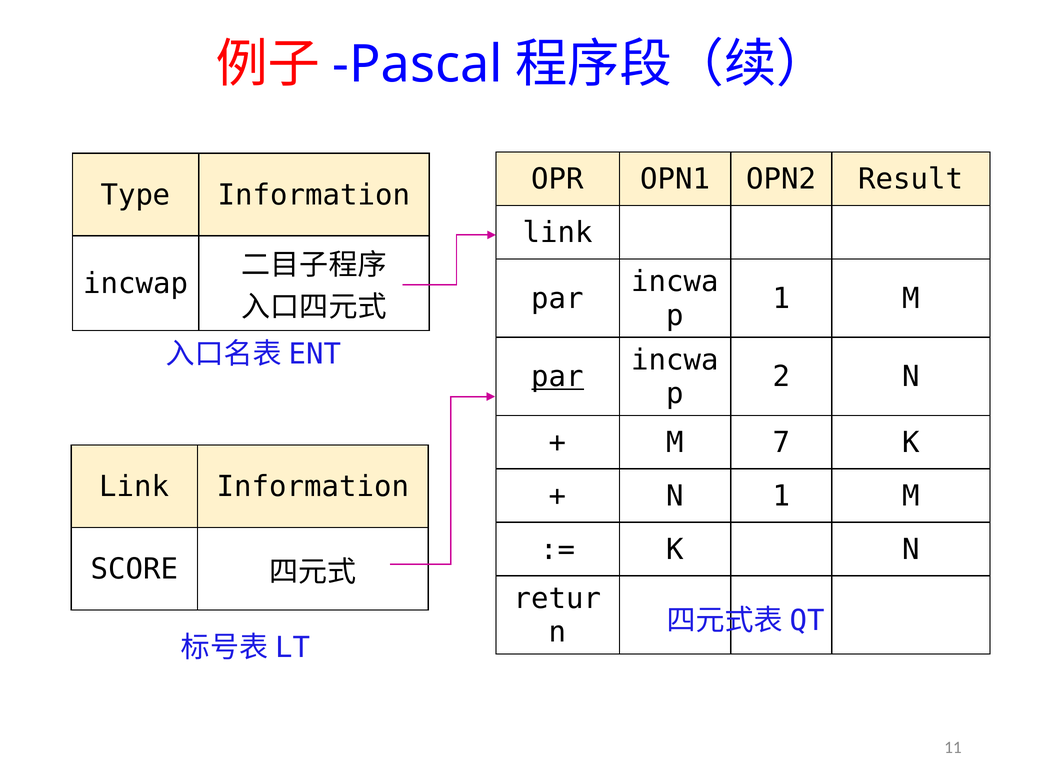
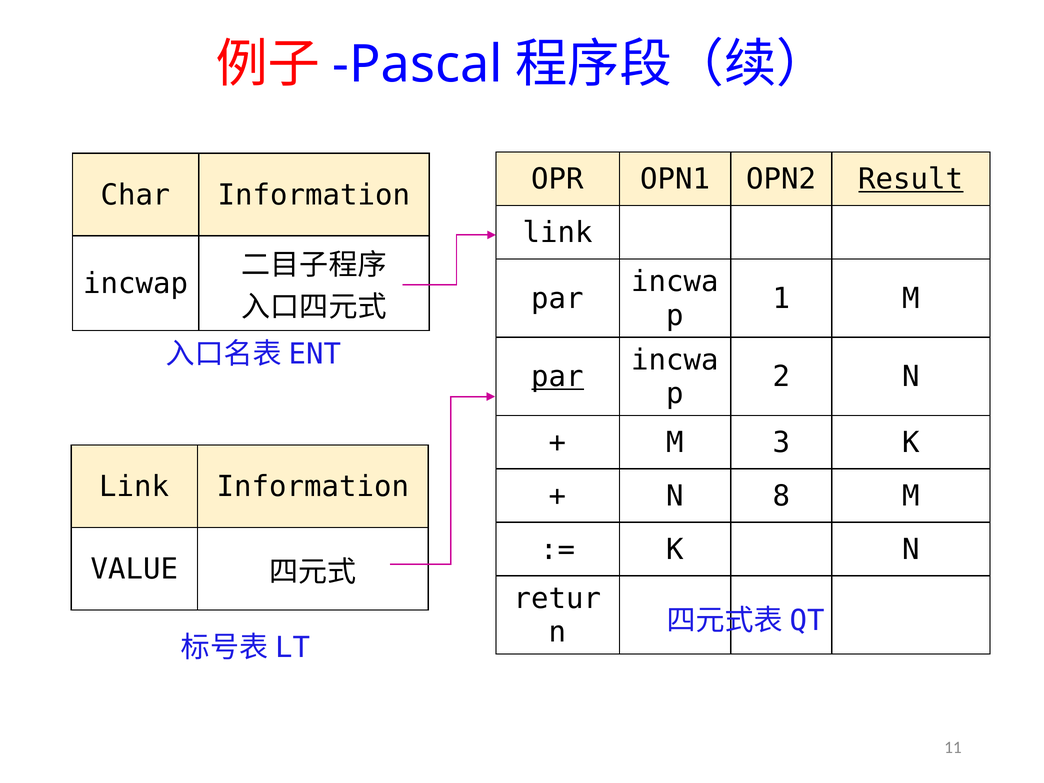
Result underline: none -> present
Type: Type -> Char
7: 7 -> 3
N 1: 1 -> 8
SCORE: SCORE -> VALUE
